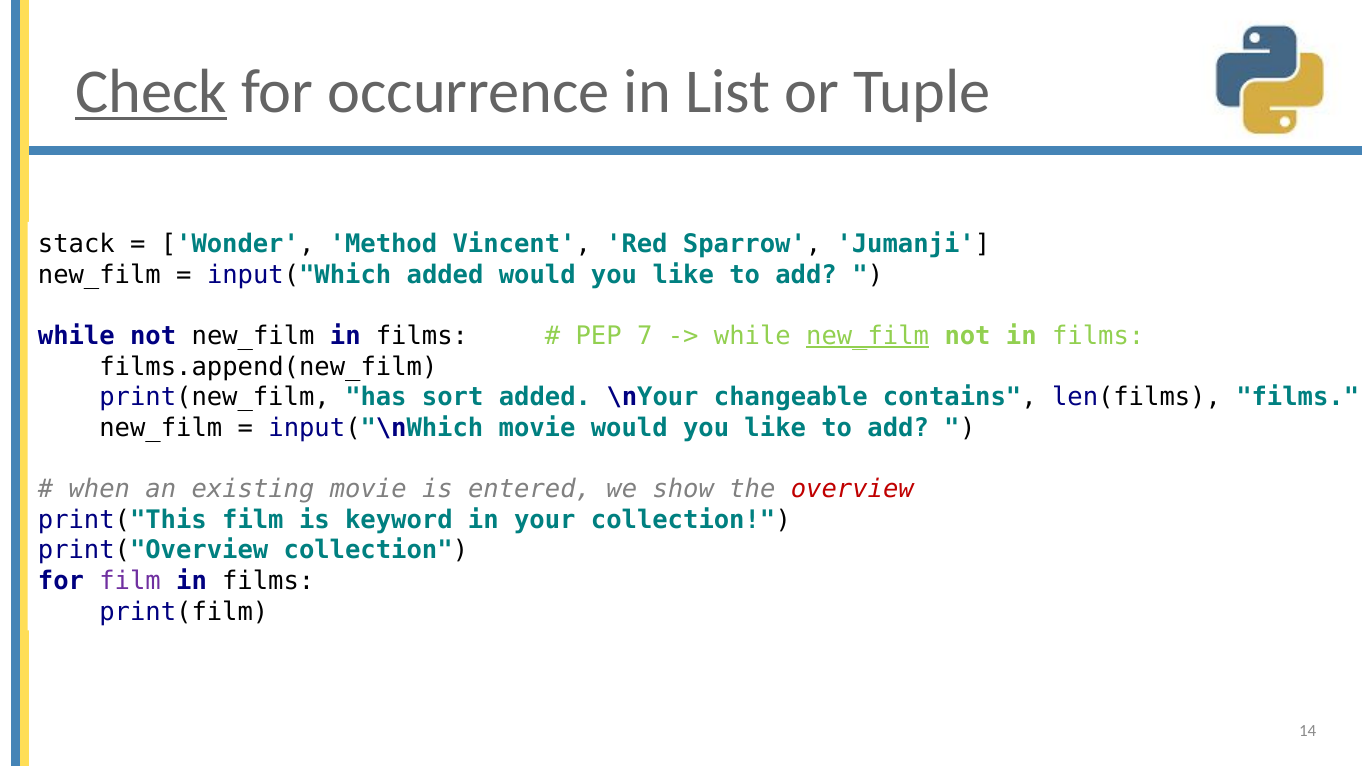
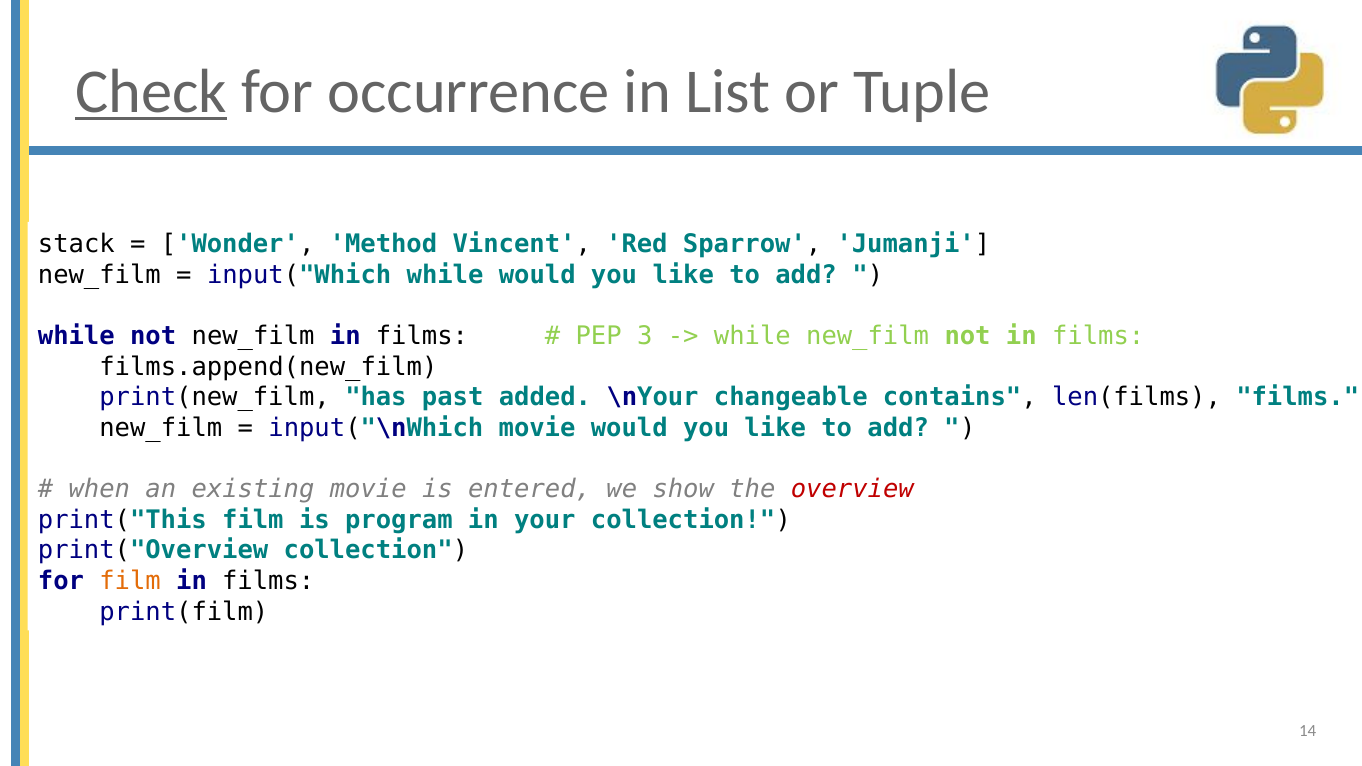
input("Which added: added -> while
7: 7 -> 3
new_film at (868, 336) underline: present -> none
sort: sort -> past
keyword: keyword -> program
film at (130, 581) colour: purple -> orange
